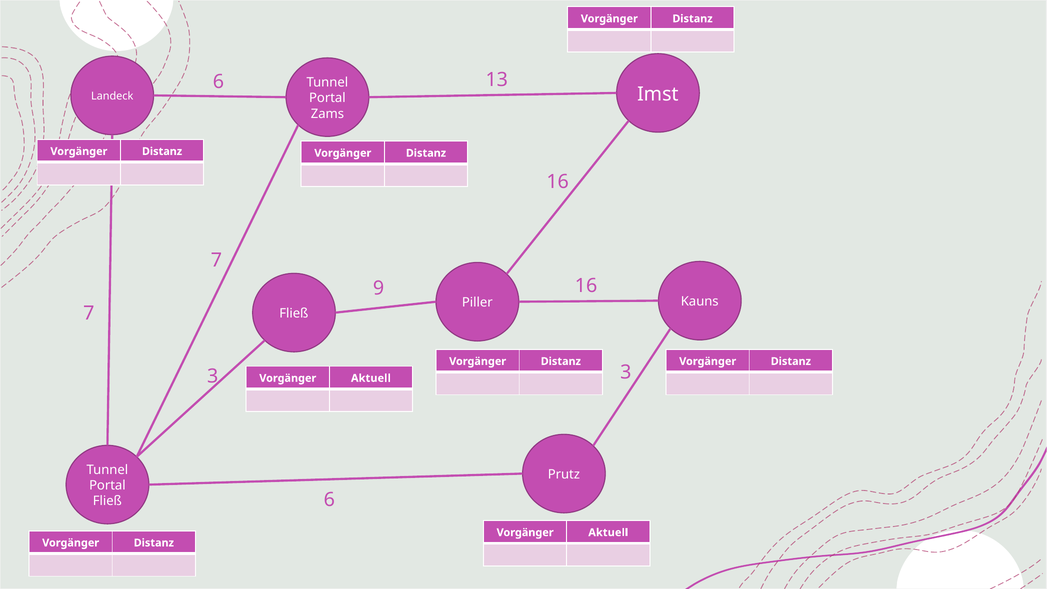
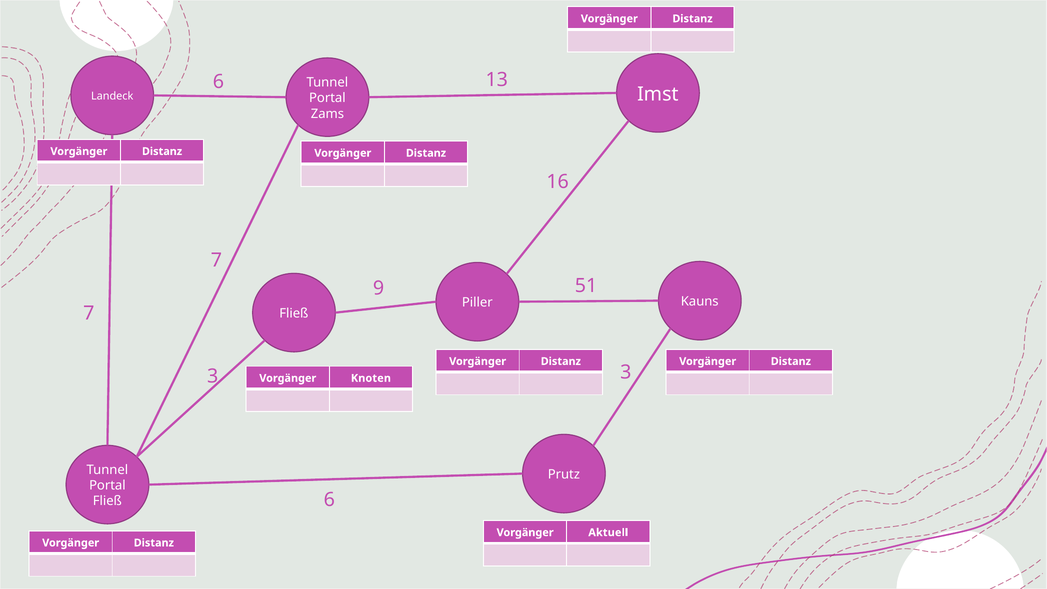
9 16: 16 -> 51
Aktuell at (371, 378): Aktuell -> Knoten
